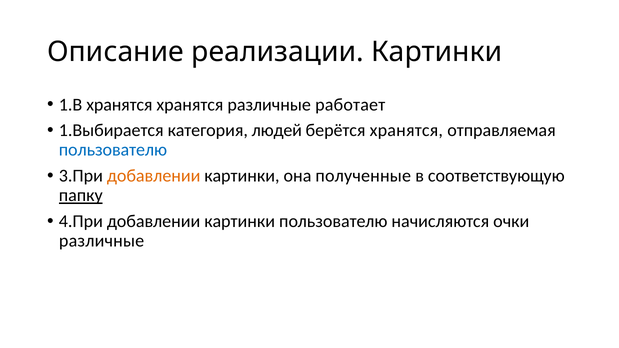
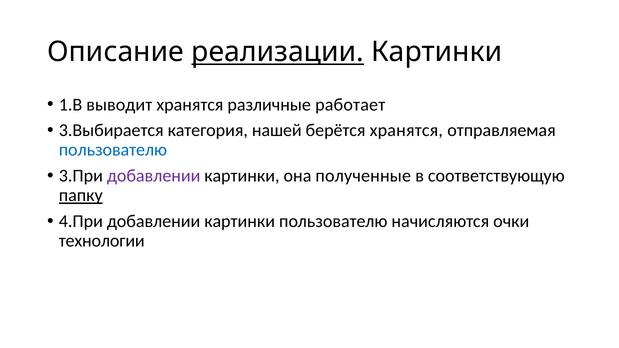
реализации underline: none -> present
1.В хранятся: хранятся -> выводит
1.Выбирается: 1.Выбирается -> 3.Выбирается
людей: людей -> нашей
добавлении at (154, 176) colour: orange -> purple
различные at (102, 241): различные -> технологии
